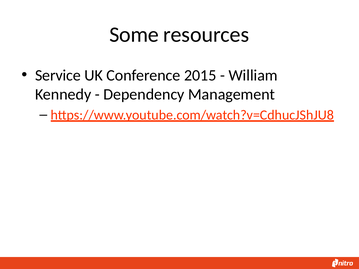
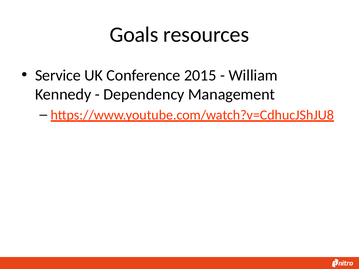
Some: Some -> Goals
